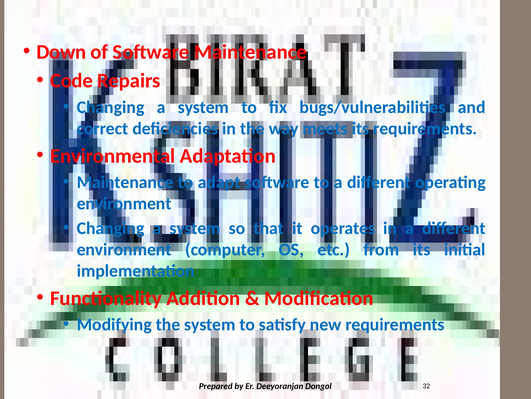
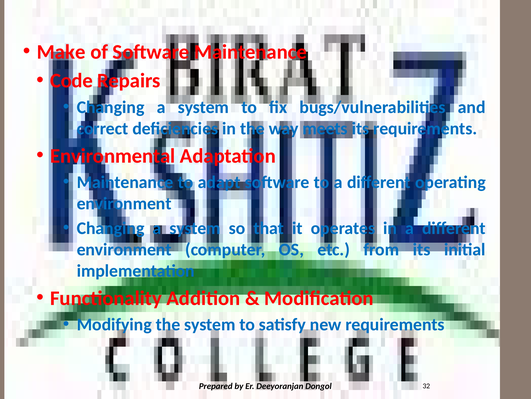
Down: Down -> Make
